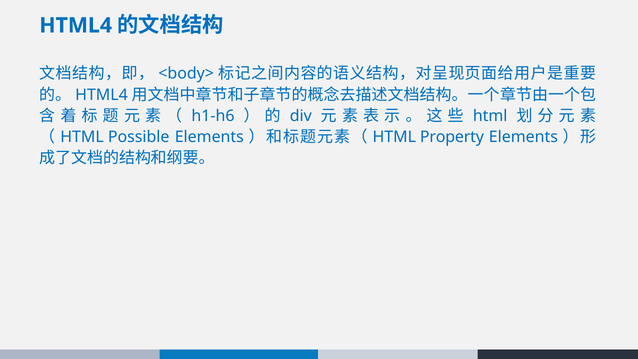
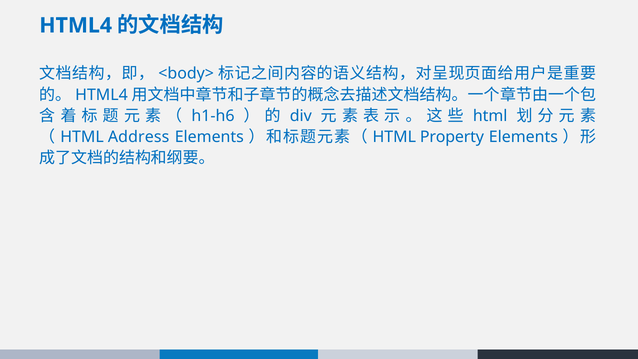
Possible: Possible -> Address
